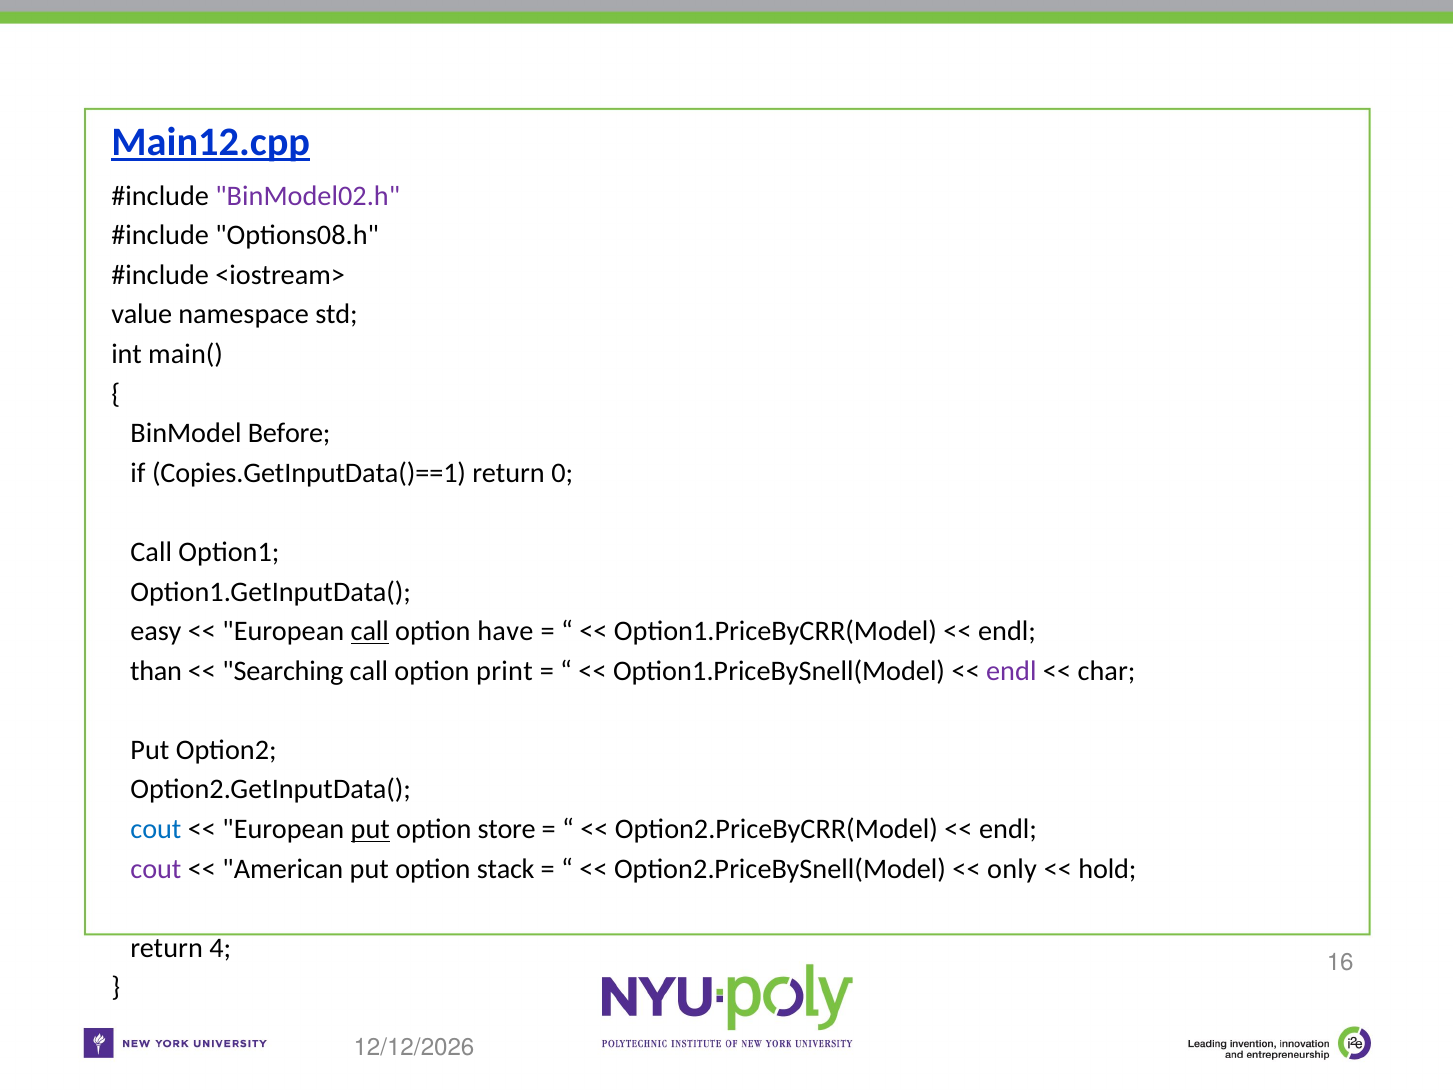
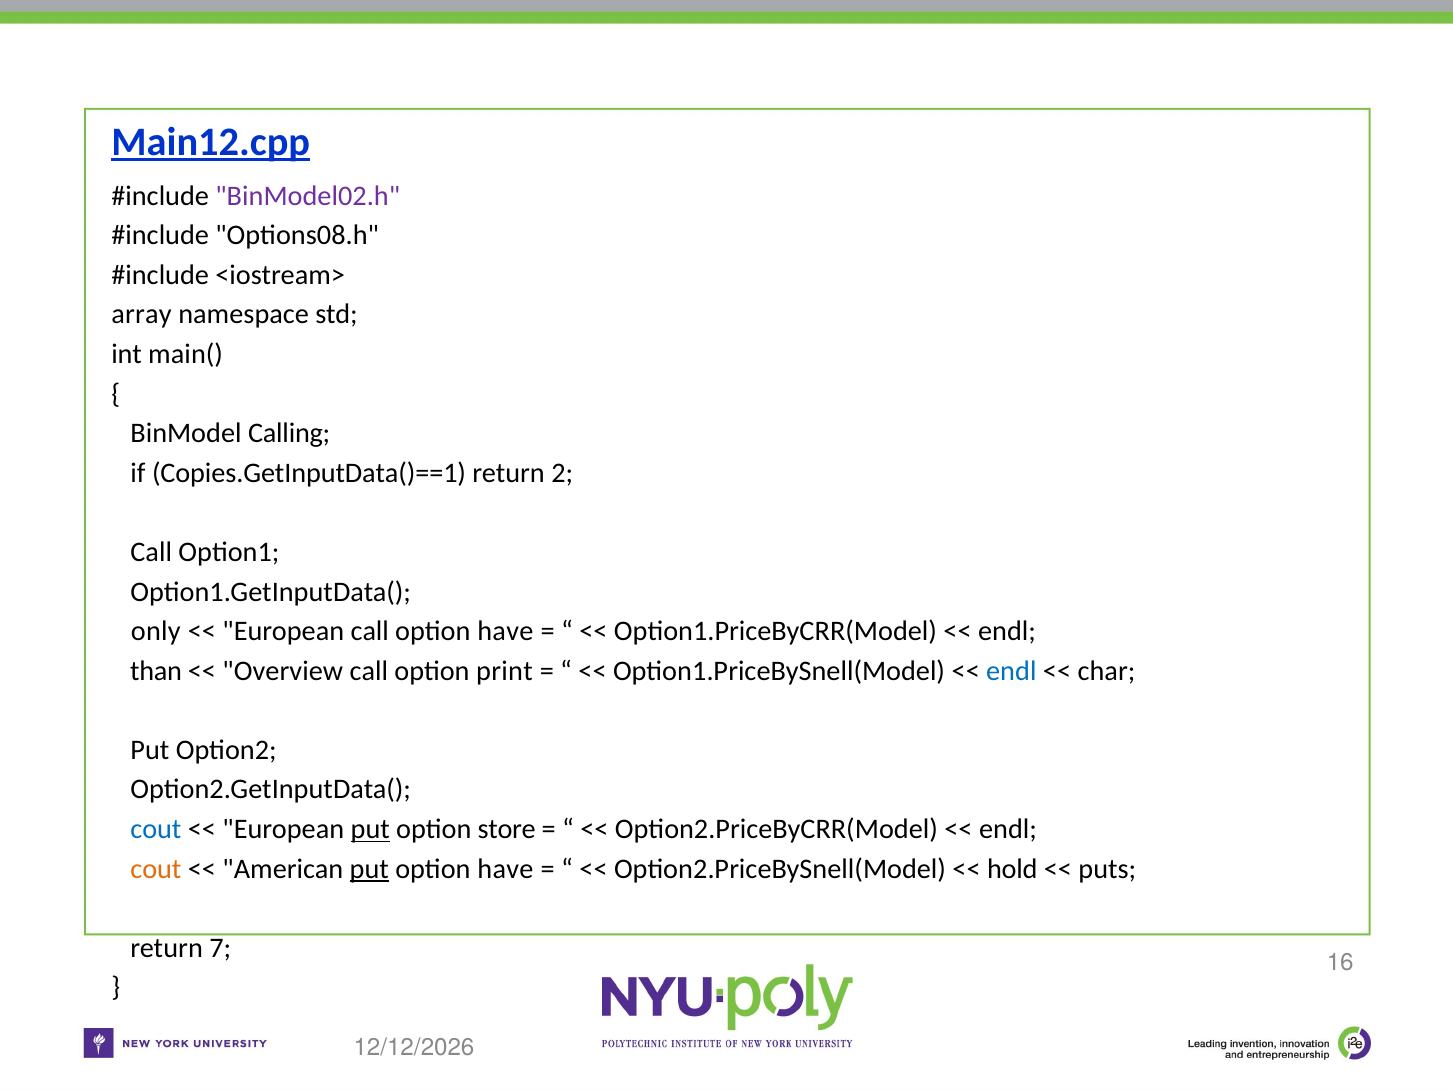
value: value -> array
Before: Before -> Calling
0: 0 -> 2
easy: easy -> only
call at (370, 631) underline: present -> none
Searching: Searching -> Overview
endl at (1011, 671) colour: purple -> blue
cout at (156, 869) colour: purple -> orange
put at (369, 869) underline: none -> present
stack at (506, 869): stack -> have
only: only -> hold
hold: hold -> puts
4: 4 -> 7
